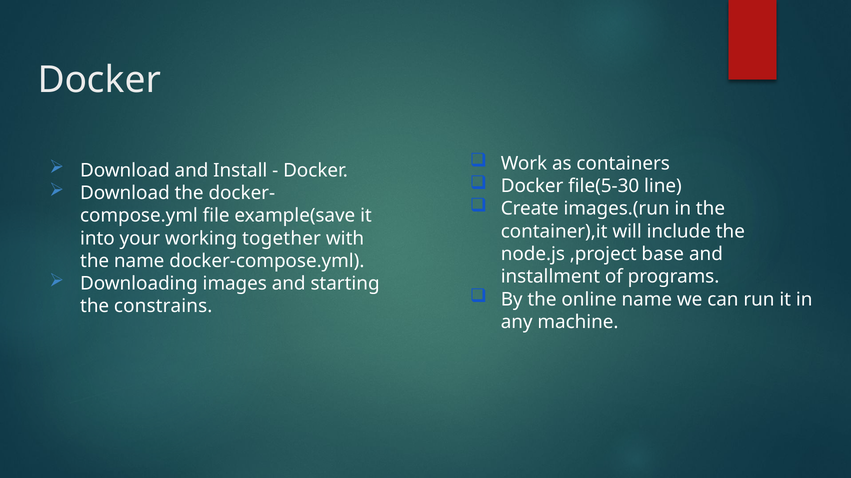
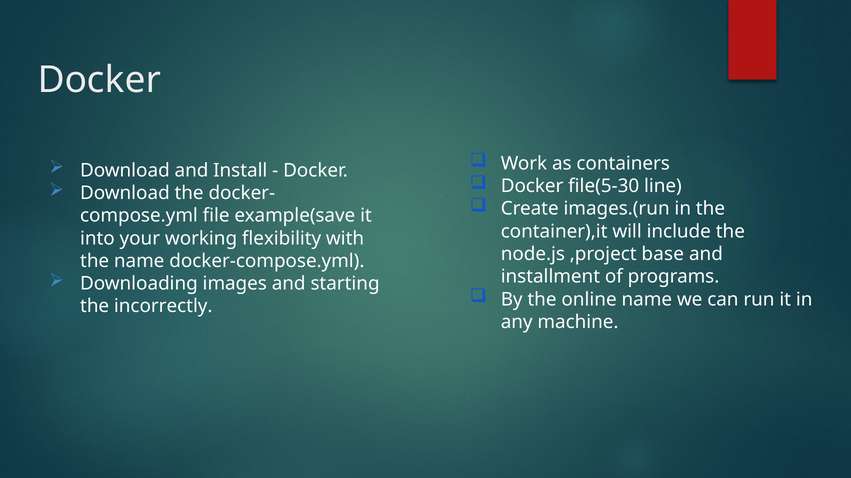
together: together -> flexibility
constrains: constrains -> incorrectly
